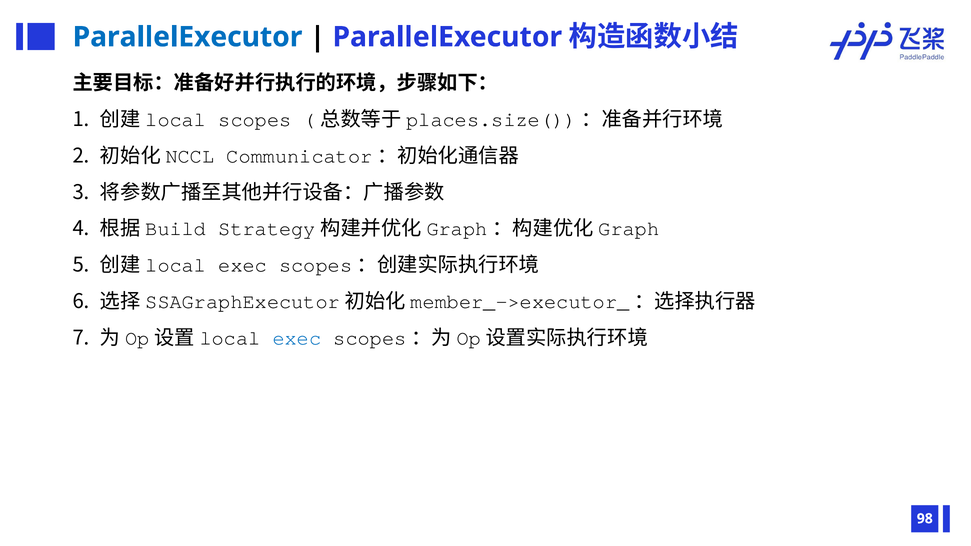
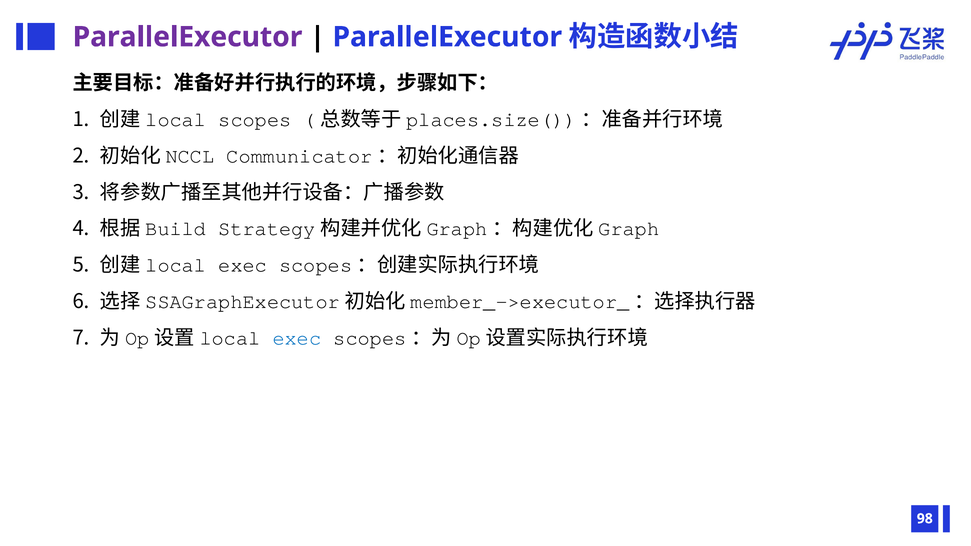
ParallelExecutor at (188, 37) colour: blue -> purple
